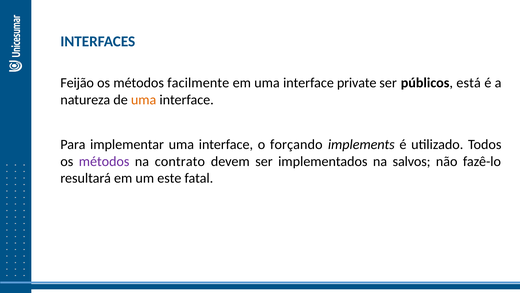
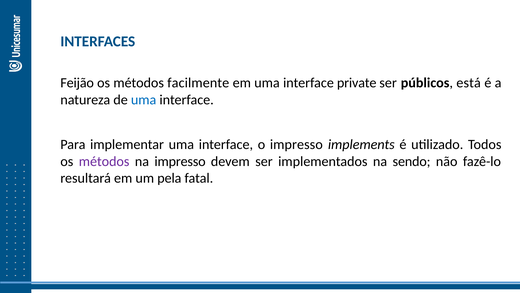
uma at (144, 100) colour: orange -> blue
o forçando: forçando -> impresso
na contrato: contrato -> impresso
salvos: salvos -> sendo
este: este -> pela
